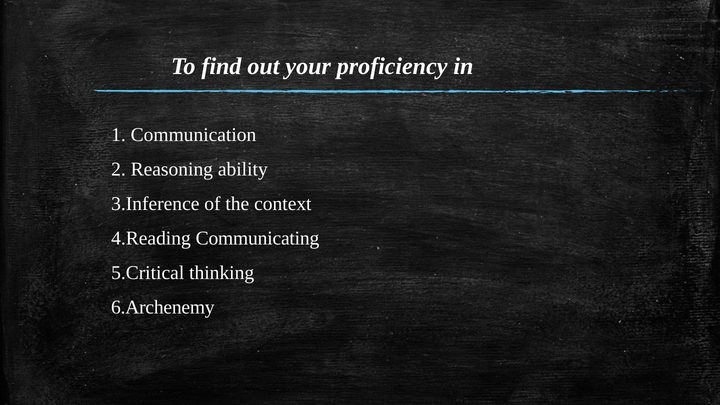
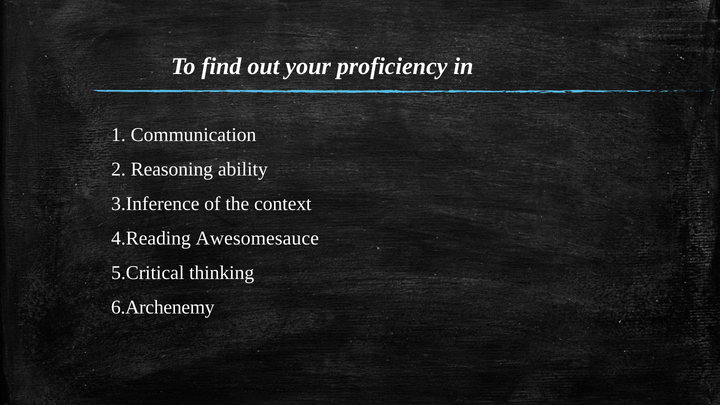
Communicating: Communicating -> Awesomesauce
